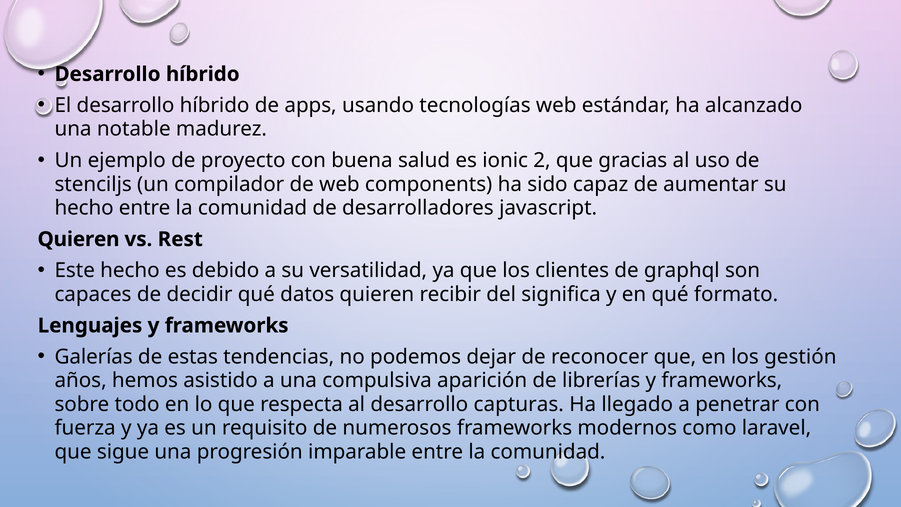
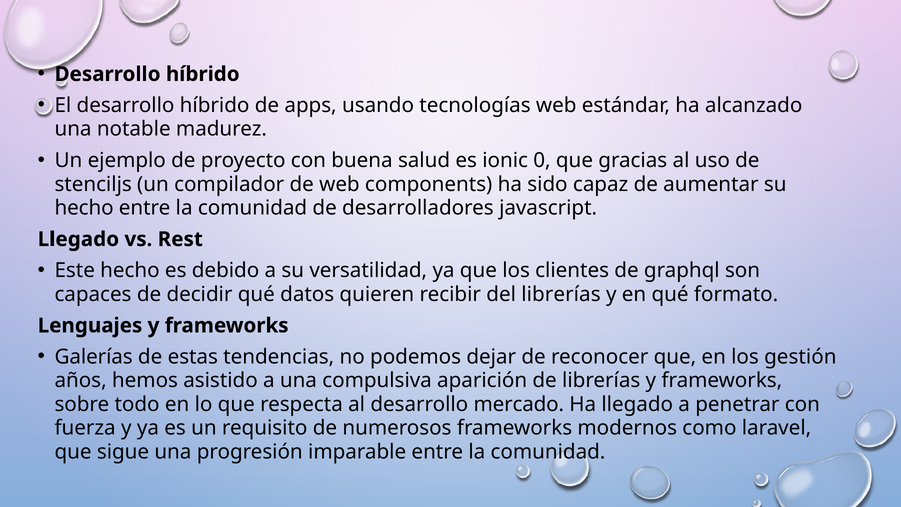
2: 2 -> 0
Quieren at (79, 239): Quieren -> Llegado
del significa: significa -> librerías
capturas: capturas -> mercado
